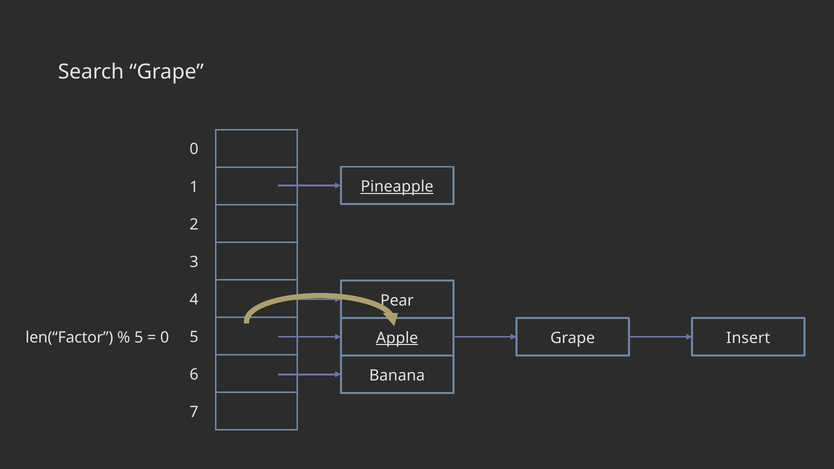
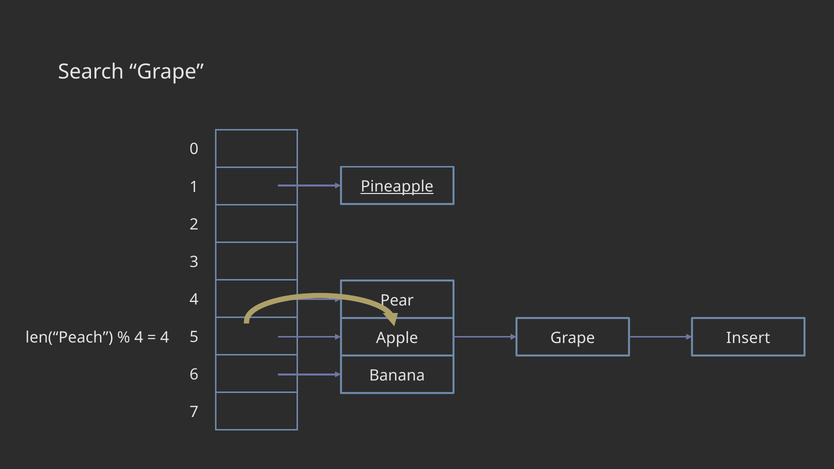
len(“Factor: len(“Factor -> len(“Peach
5 at (139, 338): 5 -> 4
0 at (165, 338): 0 -> 4
Apple underline: present -> none
